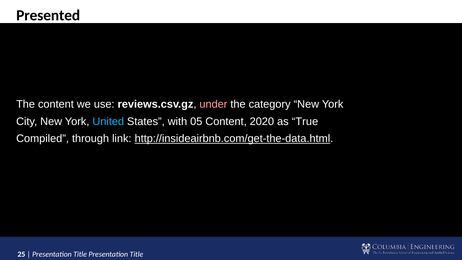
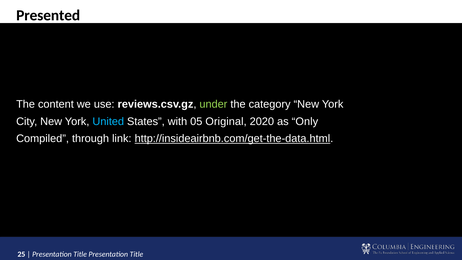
under colour: pink -> light green
05 Content: Content -> Original
True: True -> Only
